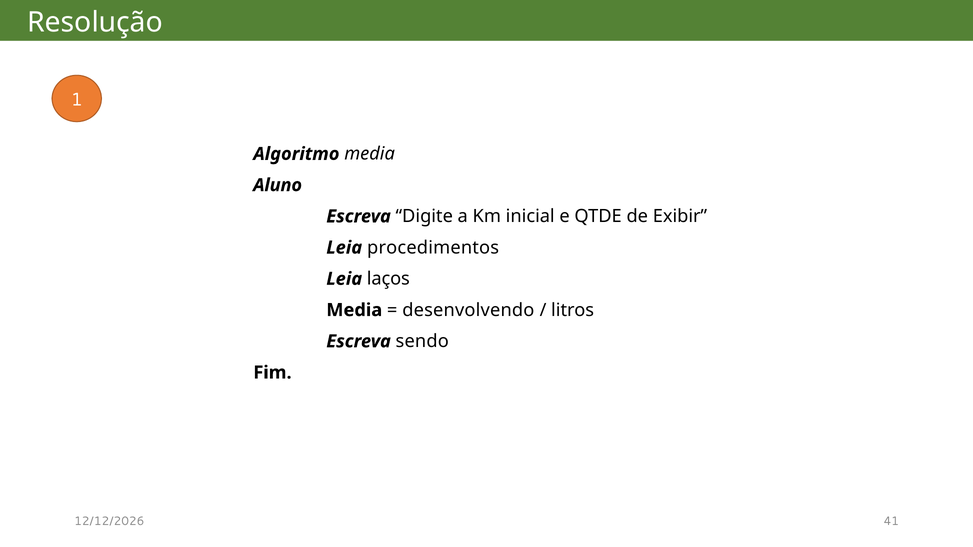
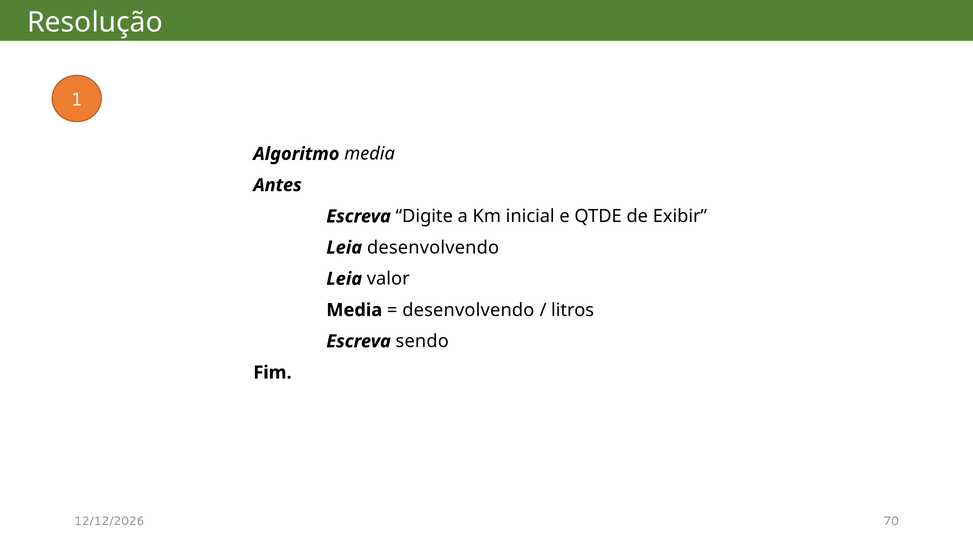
Aluno: Aluno -> Antes
Leia procedimentos: procedimentos -> desenvolvendo
laços: laços -> valor
41: 41 -> 70
